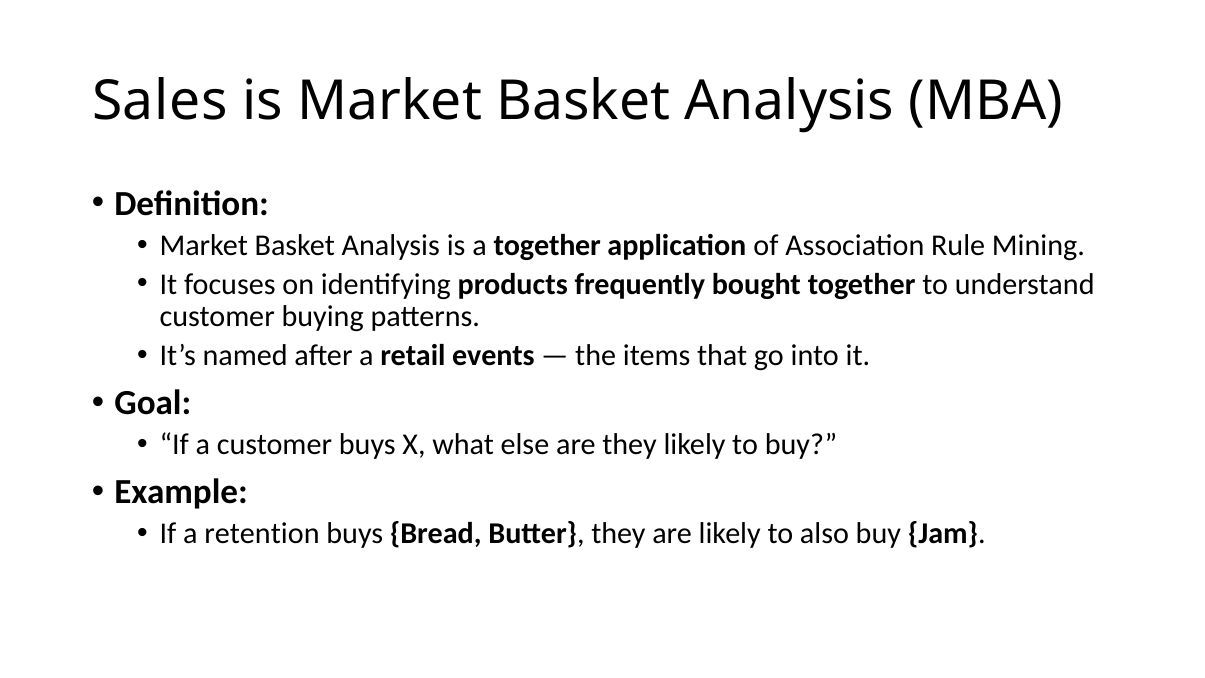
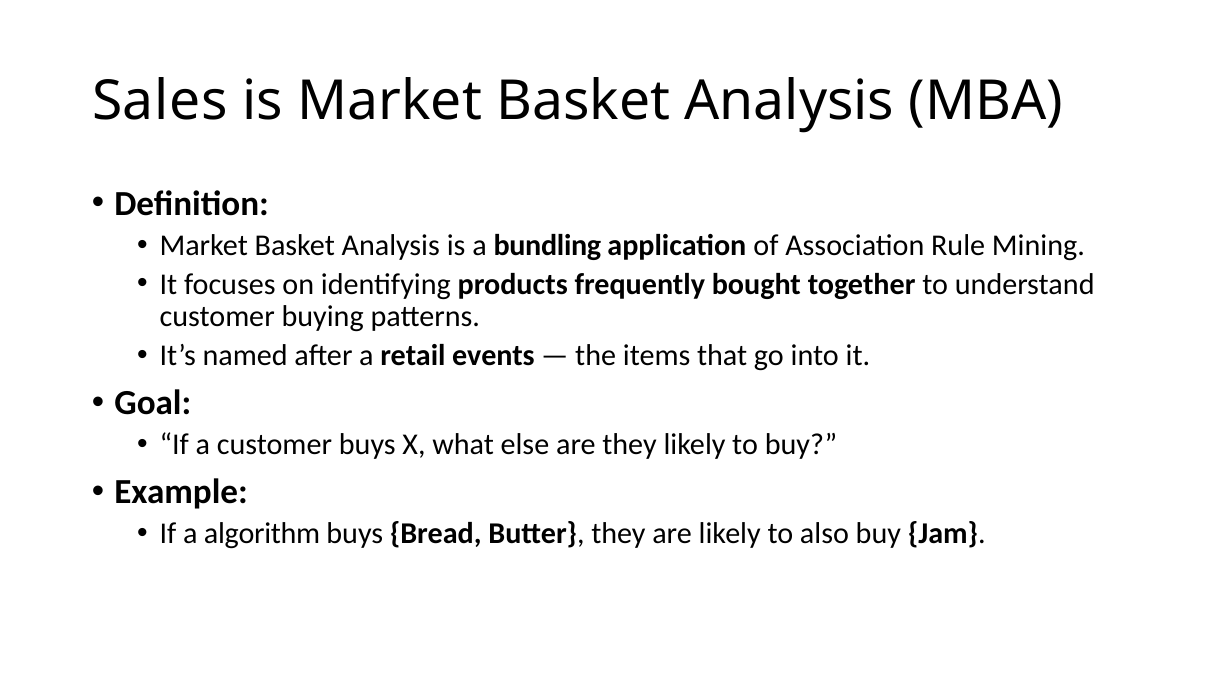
a together: together -> bundling
retention: retention -> algorithm
